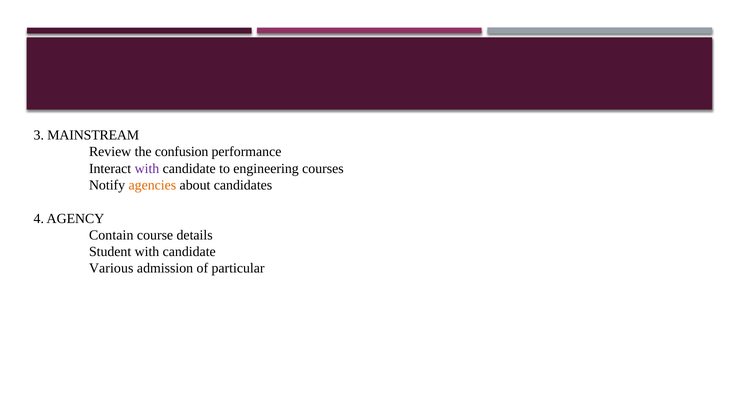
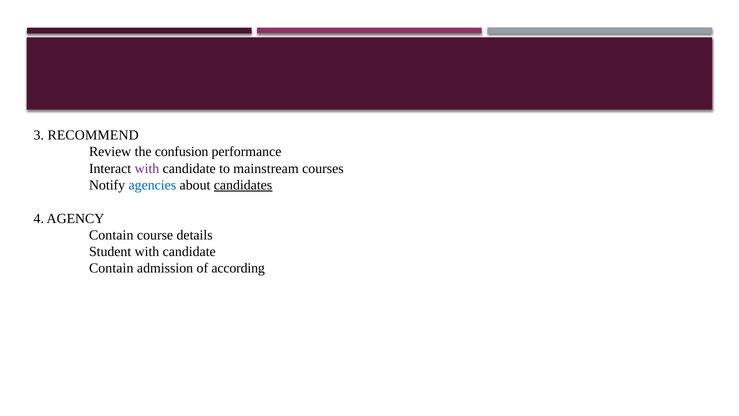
MAINSTREAM: MAINSTREAM -> RECOMMEND
engineering: engineering -> mainstream
agencies colour: orange -> blue
candidates underline: none -> present
Various at (111, 268): Various -> Contain
particular: particular -> according
